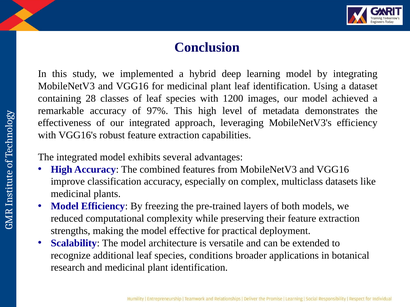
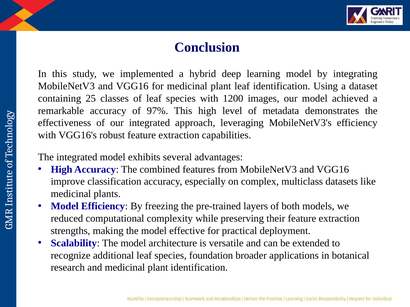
28: 28 -> 25
conditions: conditions -> foundation
